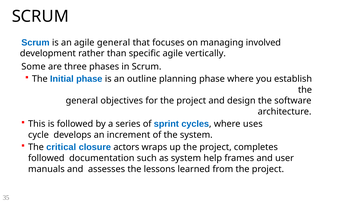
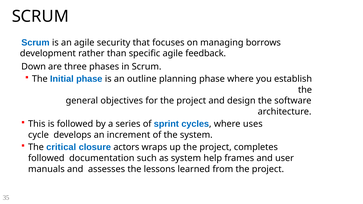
agile general: general -> security
involved: involved -> borrows
vertically: vertically -> feedback
Some: Some -> Down
